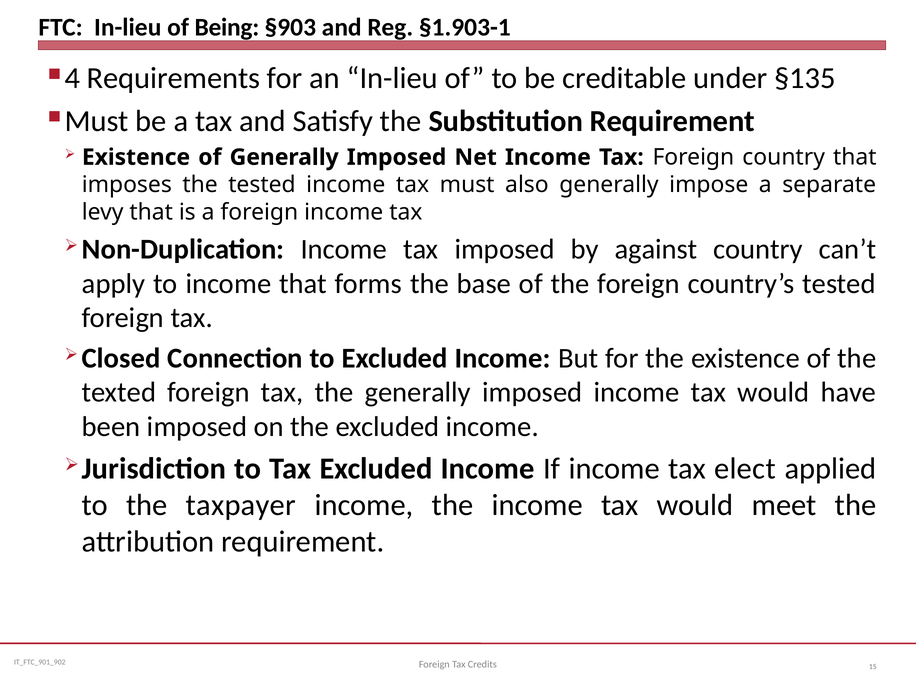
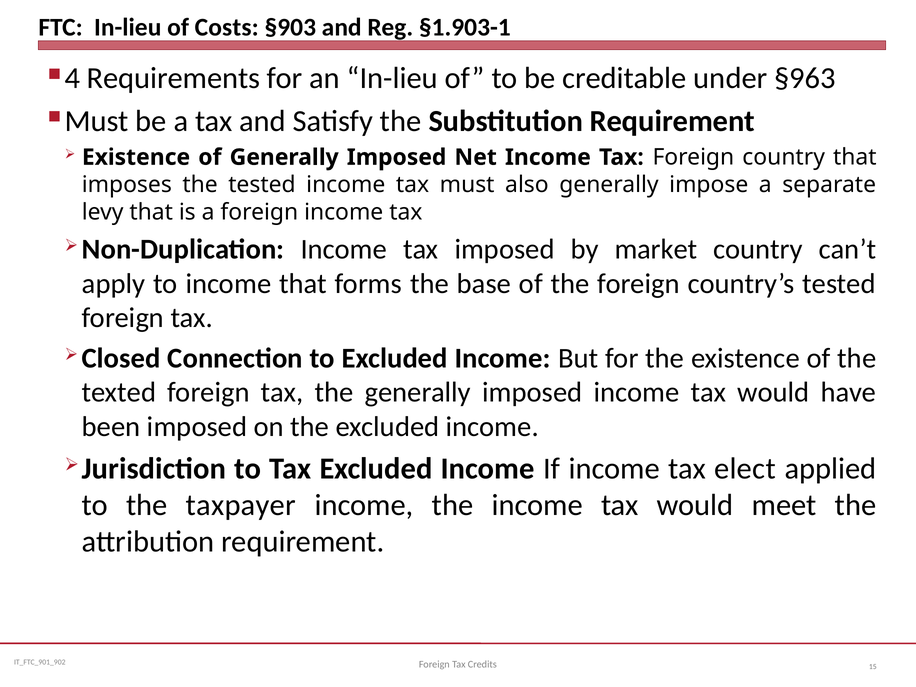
Being: Being -> Costs
§135: §135 -> §963
against: against -> market
